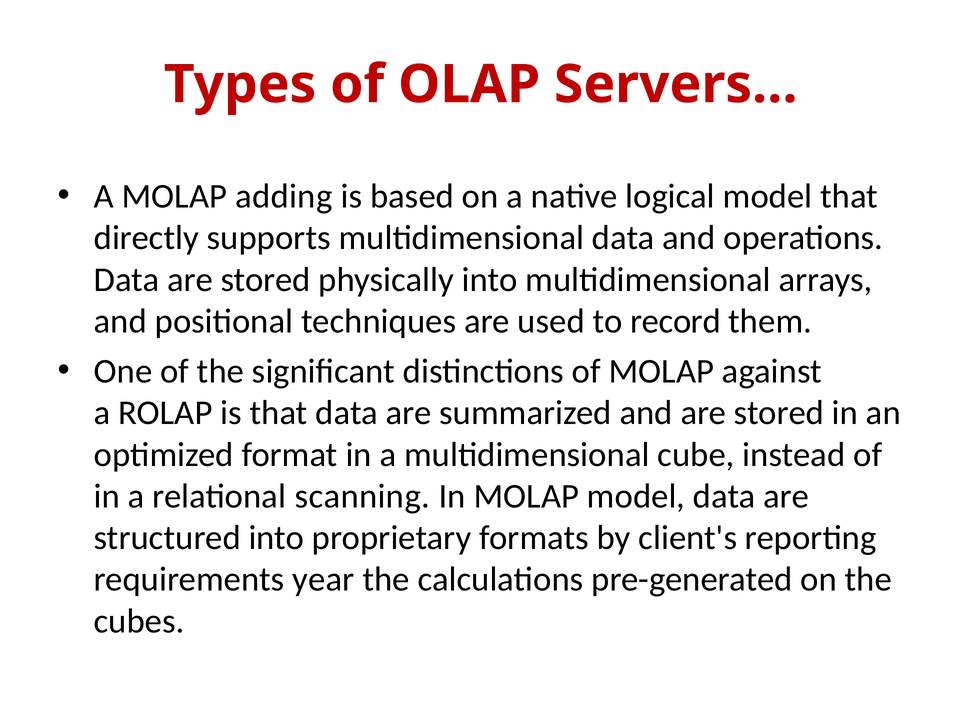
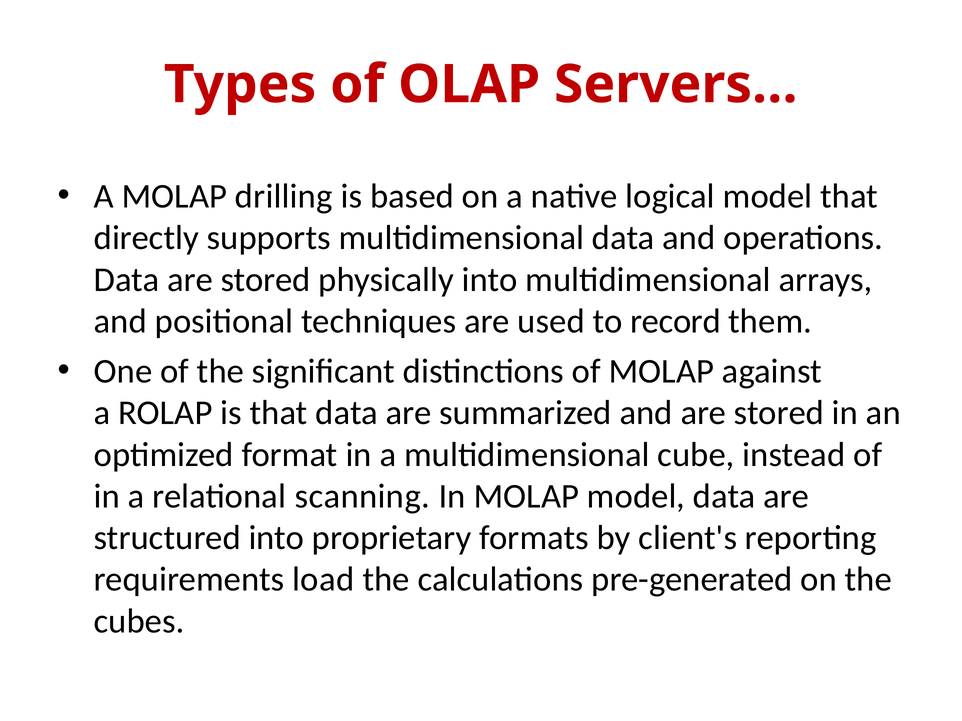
adding: adding -> drilling
year: year -> load
